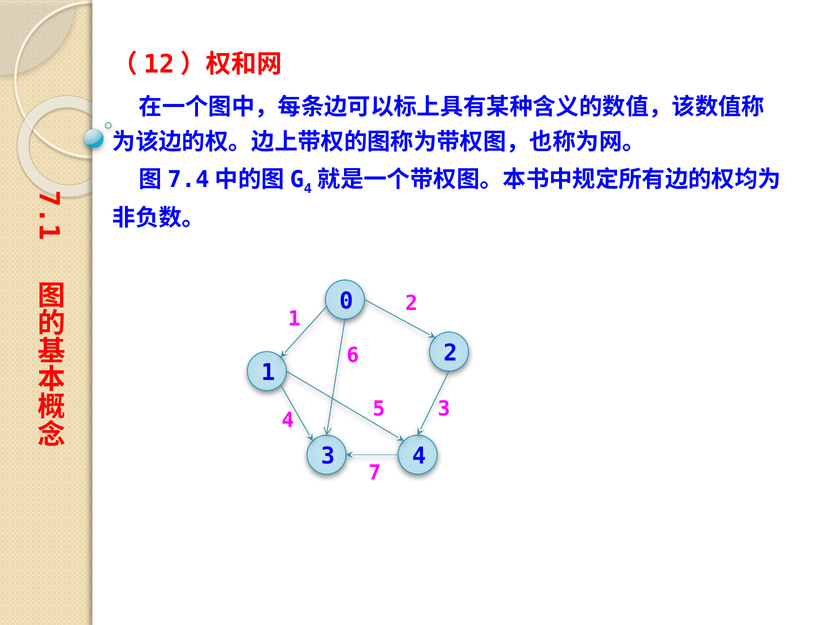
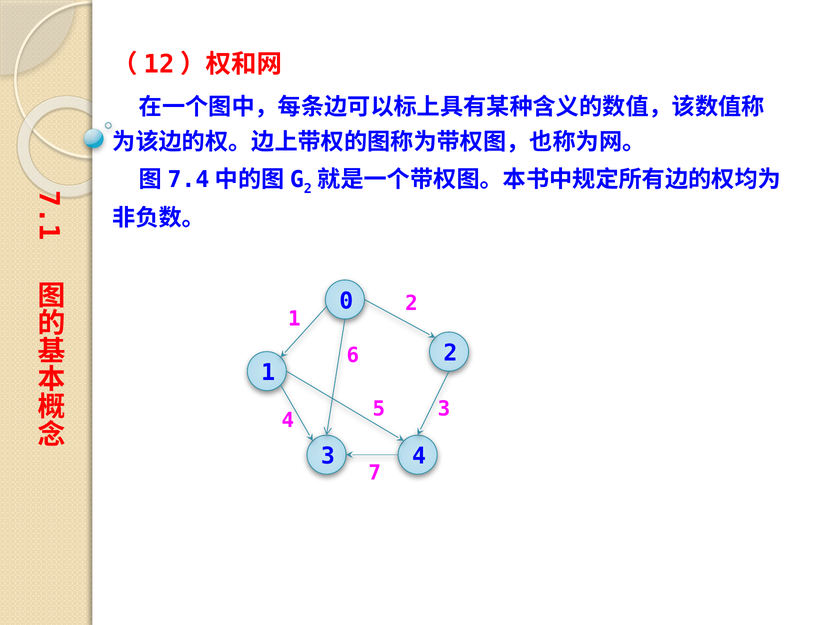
4 at (308, 189): 4 -> 2
